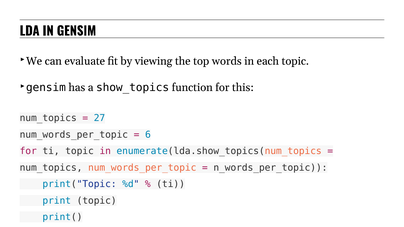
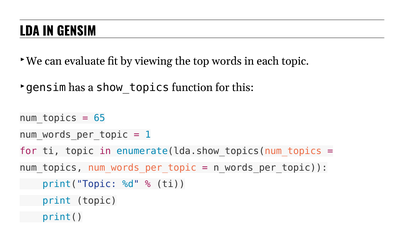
27: 27 -> 65
6: 6 -> 1
